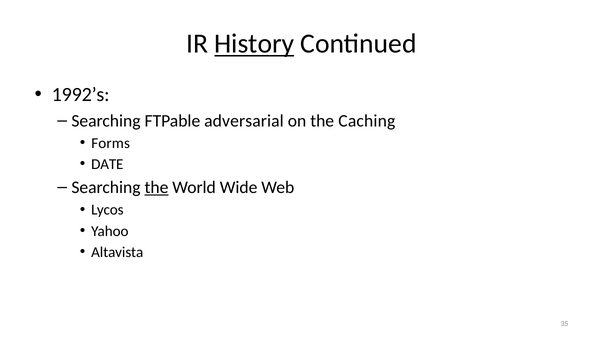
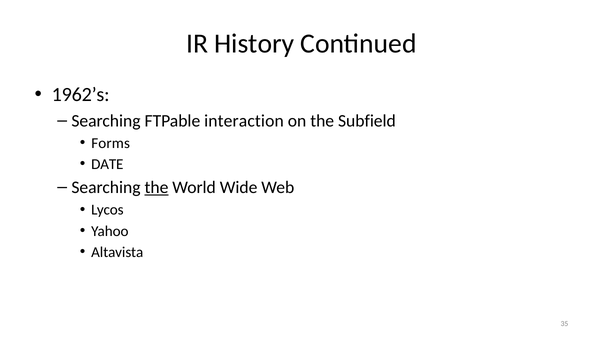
History underline: present -> none
1992’s: 1992’s -> 1962’s
adversarial: adversarial -> interaction
Caching: Caching -> Subfield
